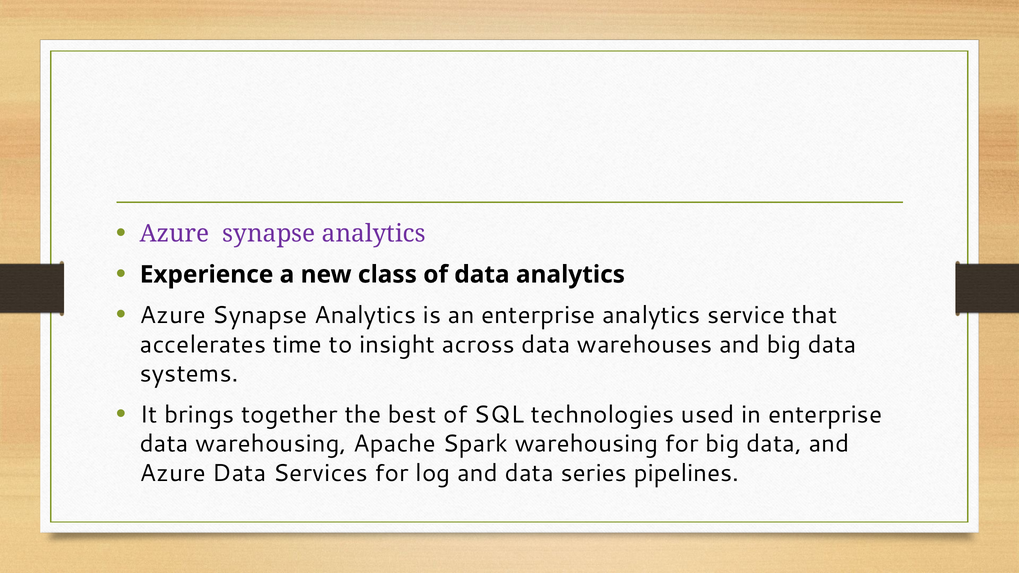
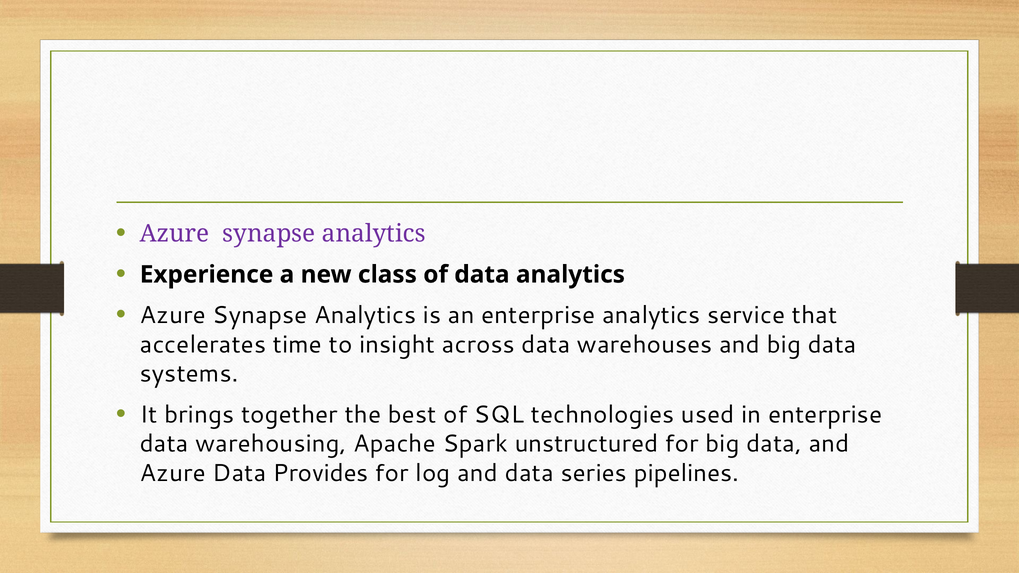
Spark warehousing: warehousing -> unstructured
Services: Services -> Provides
